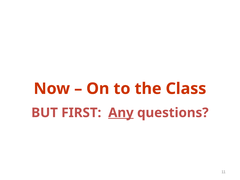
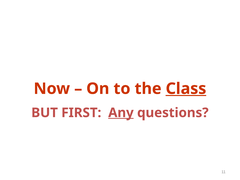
Class underline: none -> present
